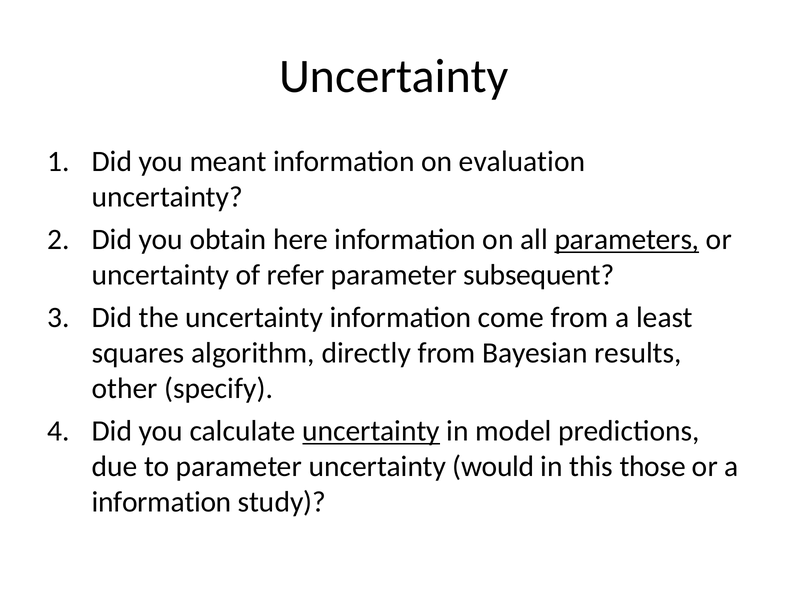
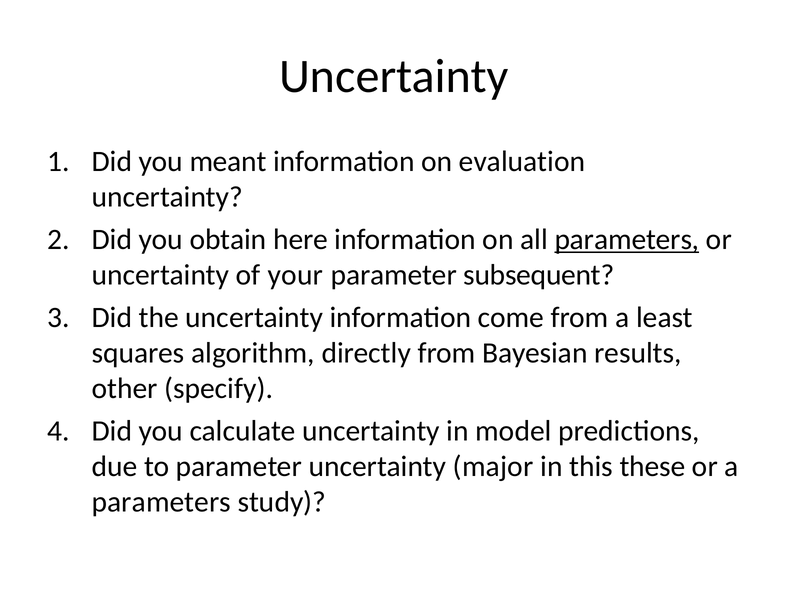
refer: refer -> your
uncertainty at (371, 431) underline: present -> none
would: would -> major
those: those -> these
information at (162, 502): information -> parameters
